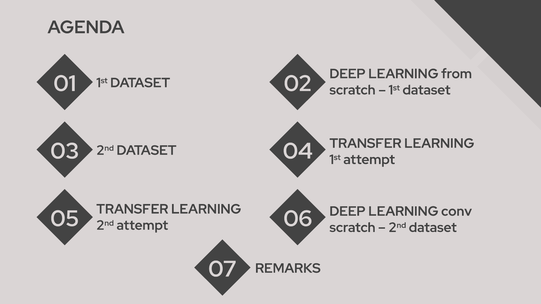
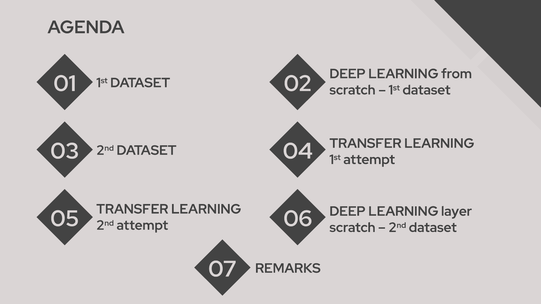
conv: conv -> layer
